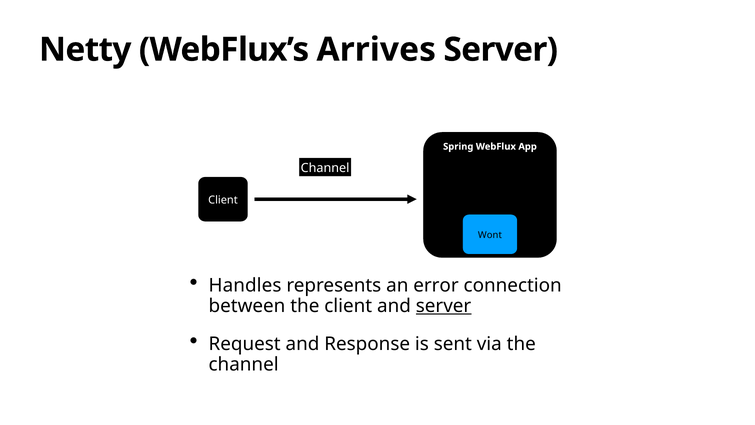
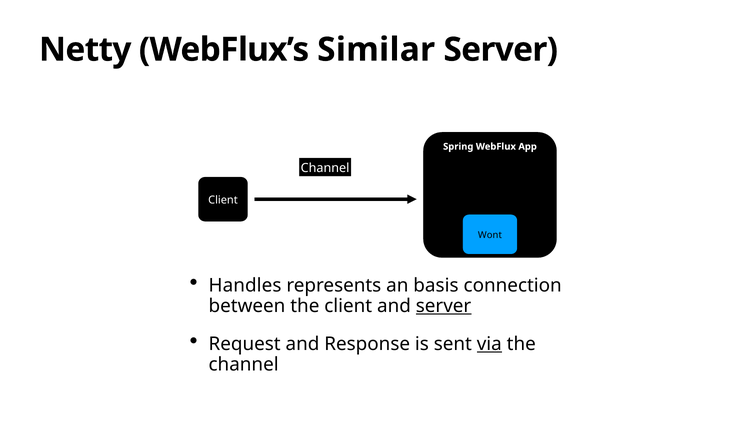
Arrives: Arrives -> Similar
error: error -> basis
via underline: none -> present
